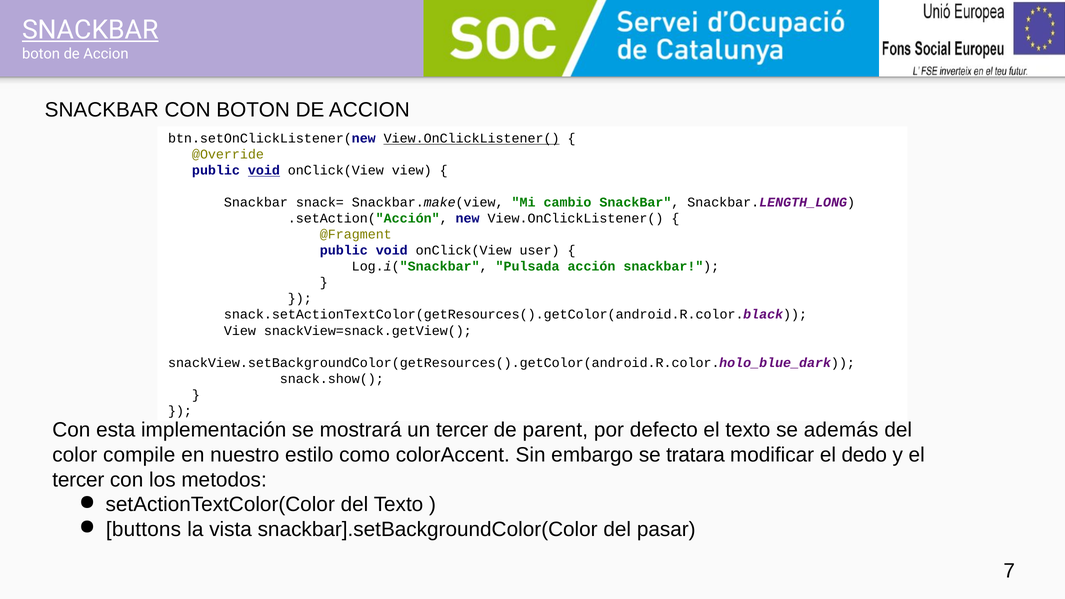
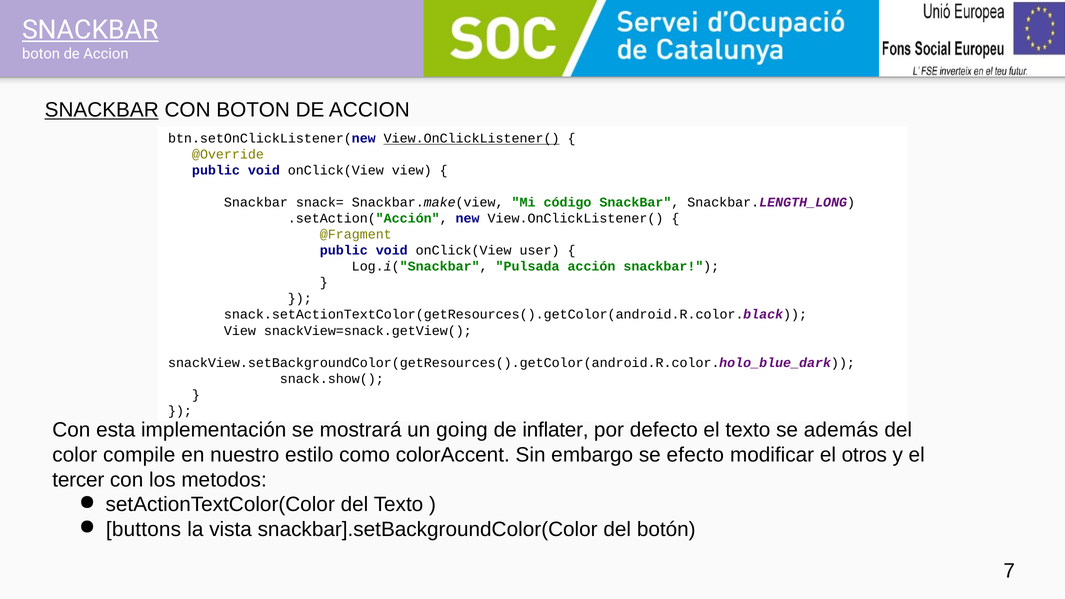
SNACKBAR at (102, 110) underline: none -> present
void at (264, 170) underline: present -> none
cambio: cambio -> código
un tercer: tercer -> going
parent: parent -> inflater
tratara: tratara -> efecto
dedo: dedo -> otros
pasar: pasar -> botón
